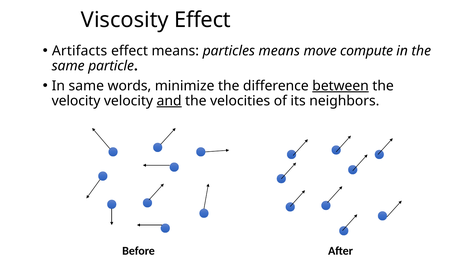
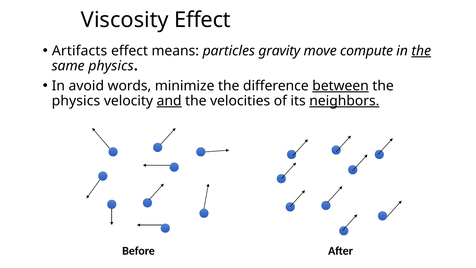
particles means: means -> gravity
the at (421, 51) underline: none -> present
same particle: particle -> physics
In same: same -> avoid
velocity at (76, 101): velocity -> physics
neighbors underline: none -> present
